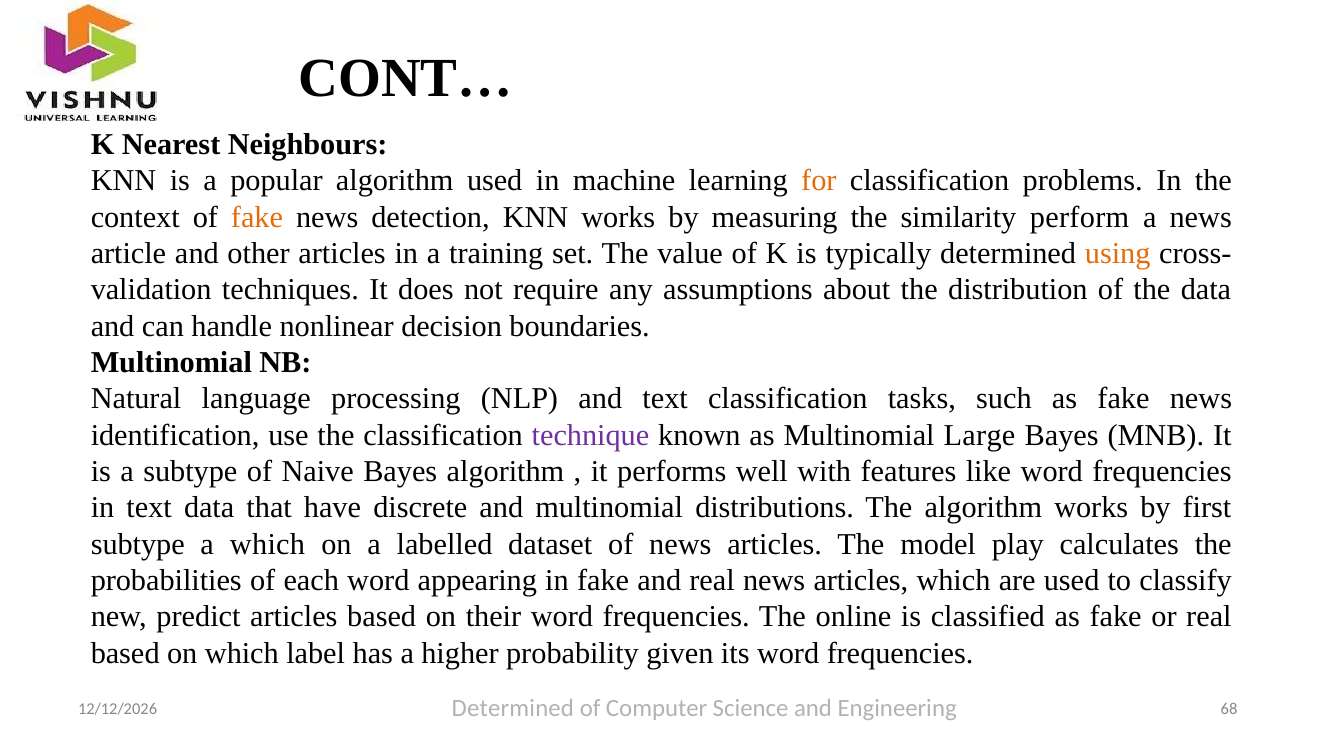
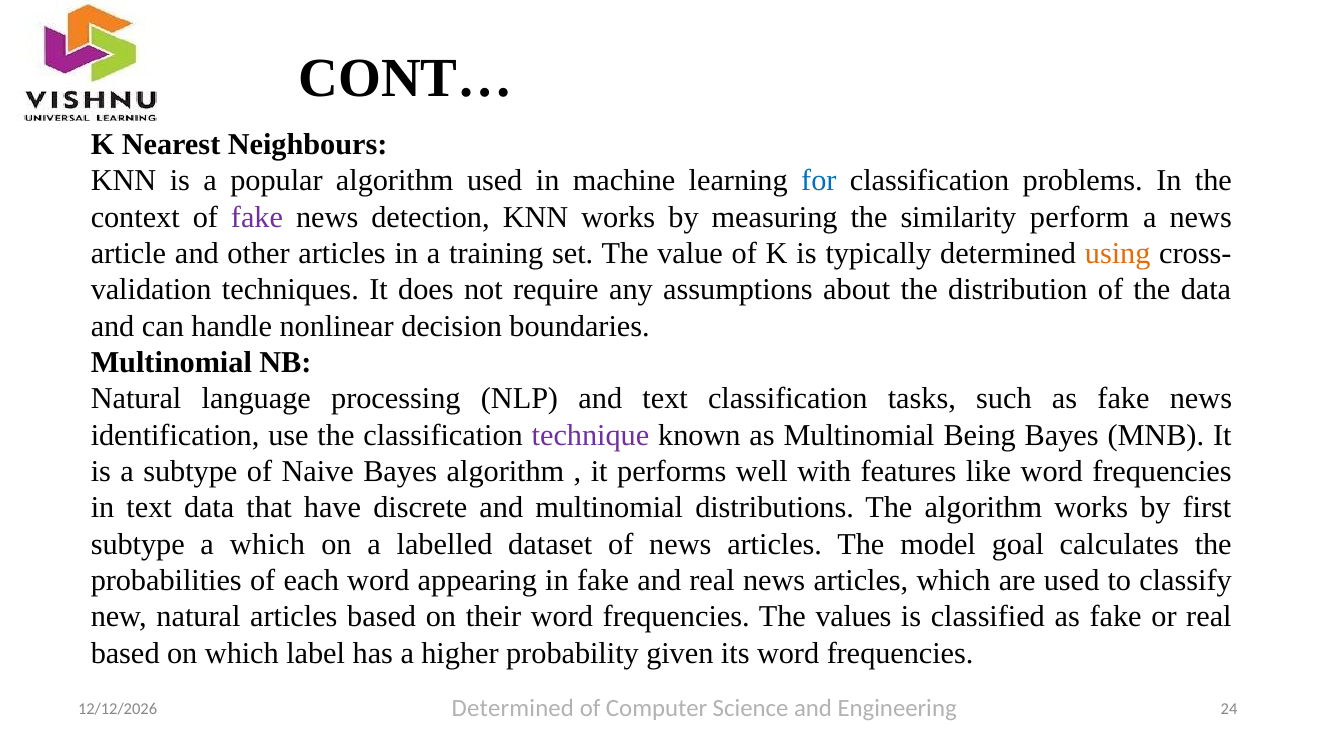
for colour: orange -> blue
fake at (257, 217) colour: orange -> purple
Large: Large -> Being
play: play -> goal
new predict: predict -> natural
online: online -> values
68: 68 -> 24
